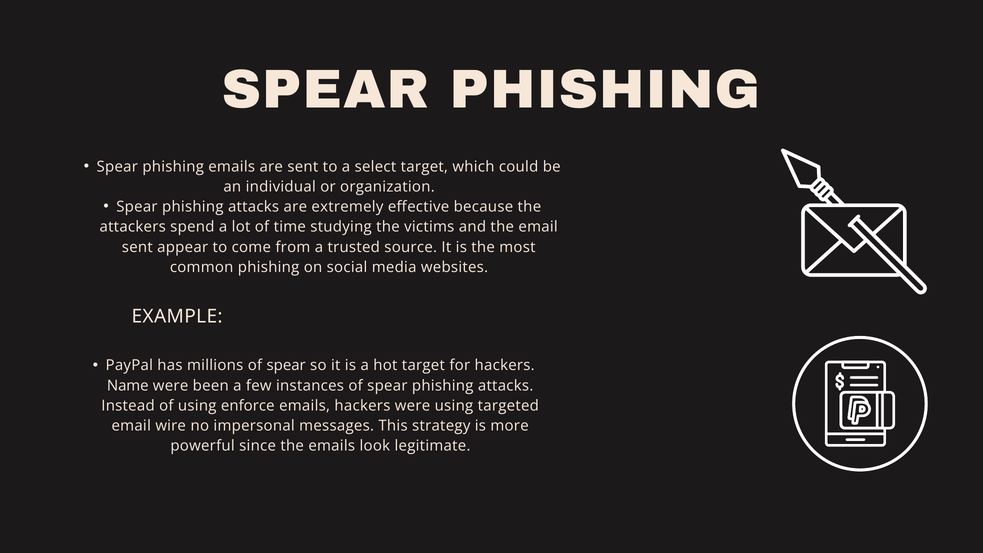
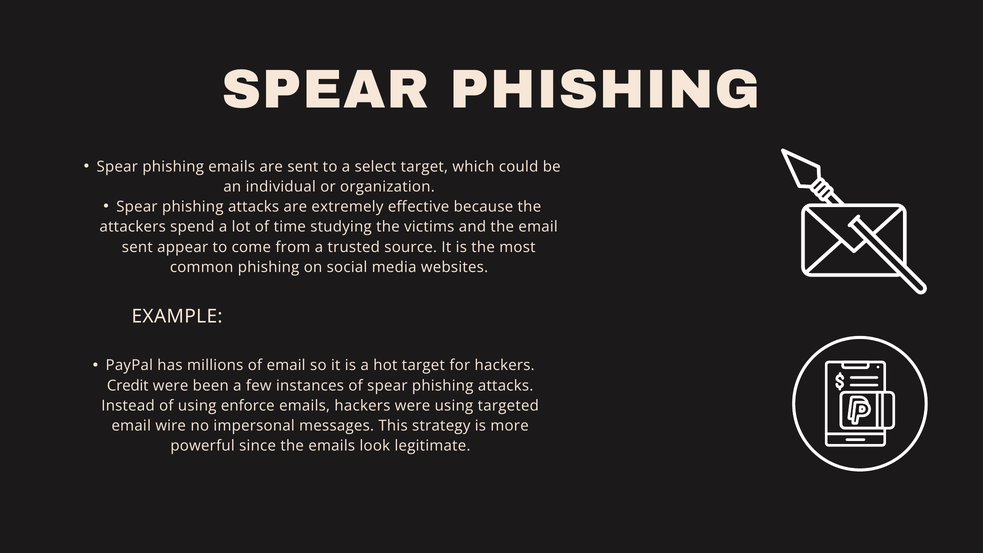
millions of spear: spear -> email
Name: Name -> Credit
